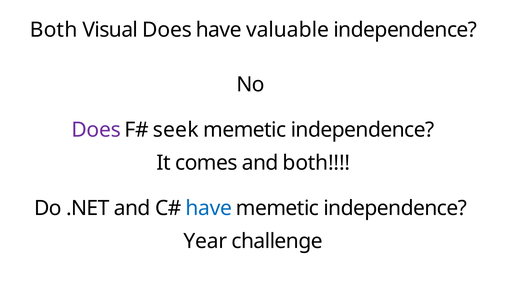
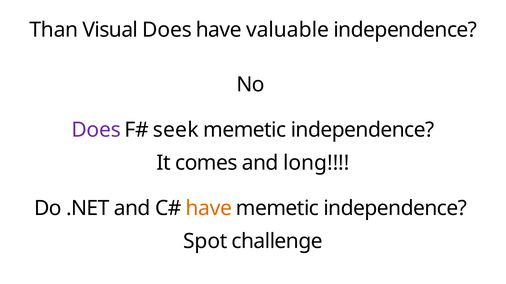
Both at (54, 30): Both -> Than
and both: both -> long
have at (209, 209) colour: blue -> orange
Year: Year -> Spot
